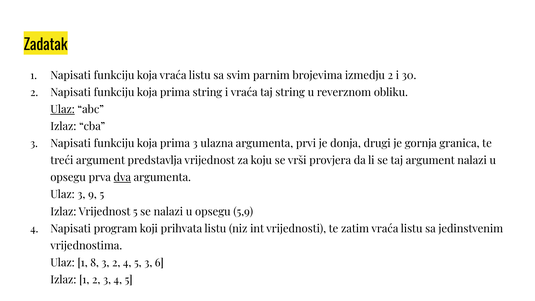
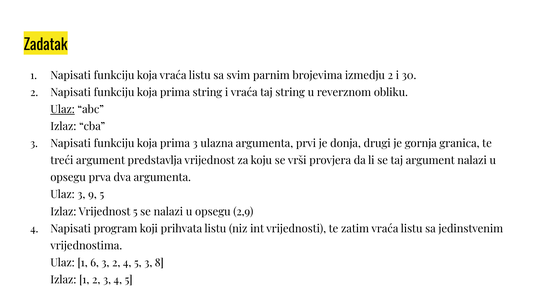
dva underline: present -> none
5,9: 5,9 -> 2,9
8: 8 -> 6
6: 6 -> 8
